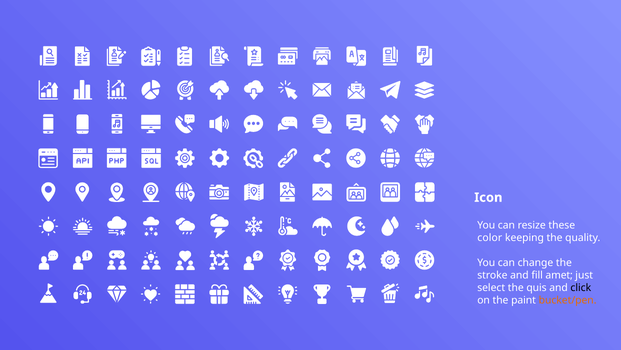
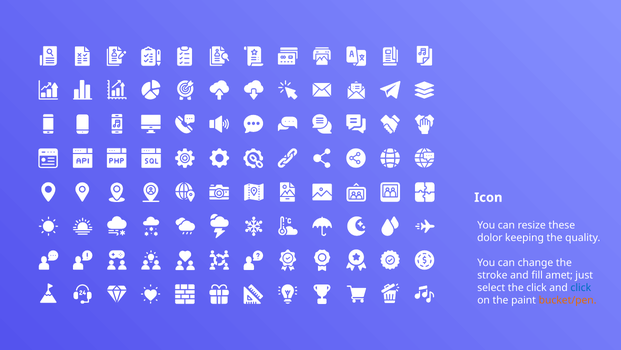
color: color -> dolor
the quis: quis -> click
click at (581, 287) colour: black -> blue
